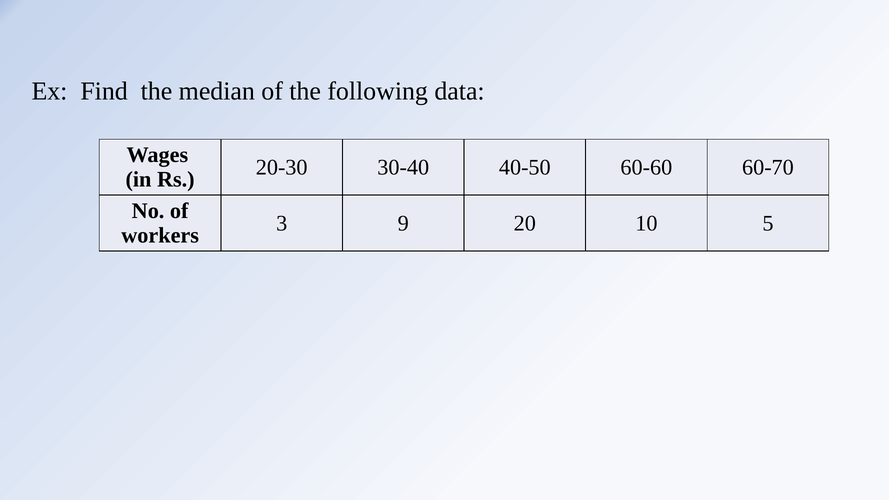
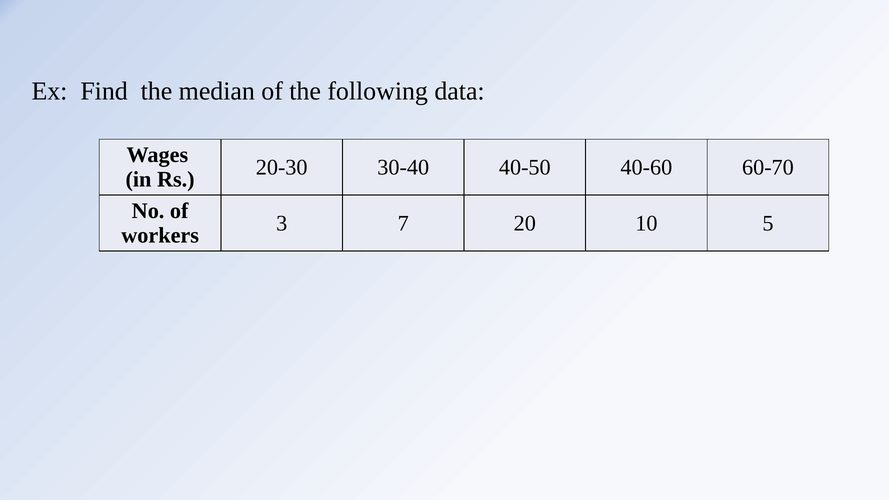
60-60: 60-60 -> 40-60
9: 9 -> 7
